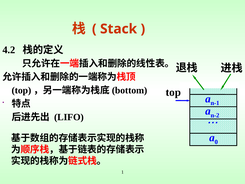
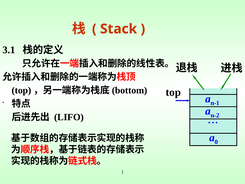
4.2: 4.2 -> 3.1
